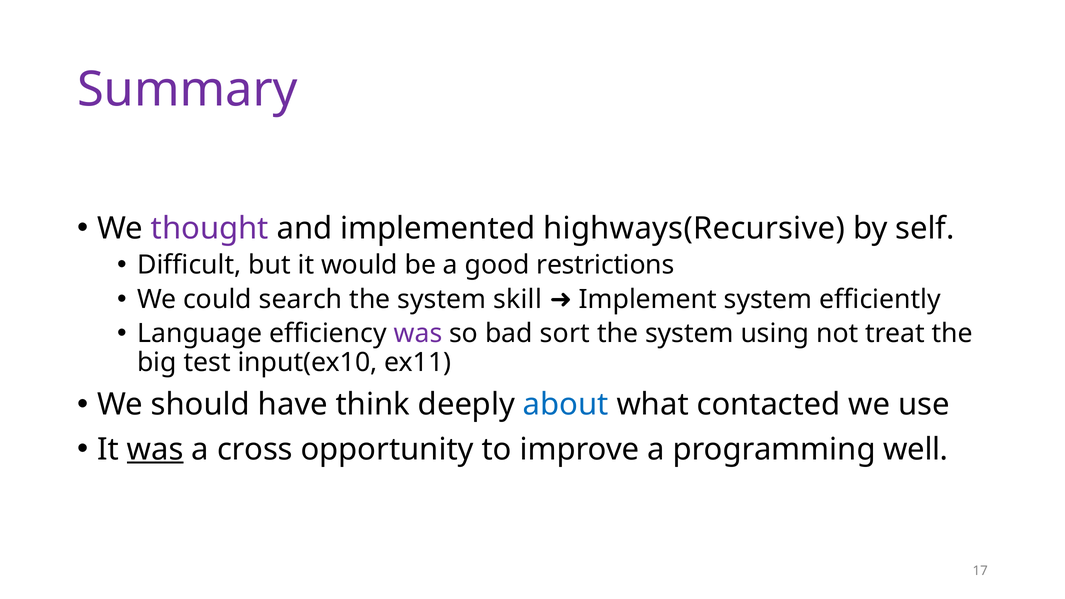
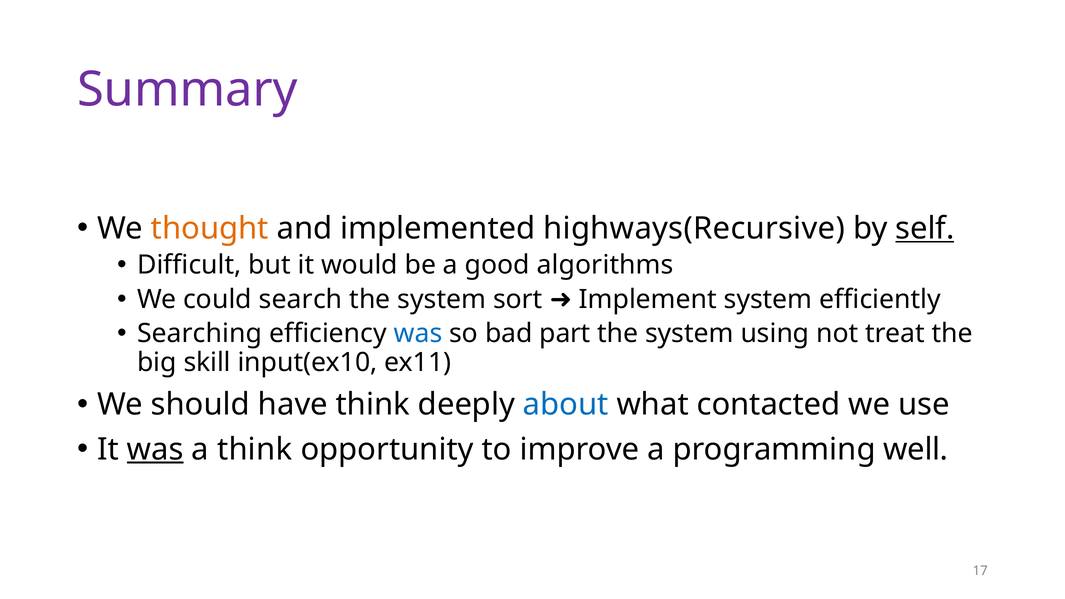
thought colour: purple -> orange
self underline: none -> present
restrictions: restrictions -> algorithms
skill: skill -> sort
Language: Language -> Searching
was at (418, 334) colour: purple -> blue
sort: sort -> part
test: test -> skill
a cross: cross -> think
